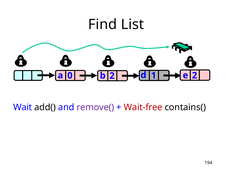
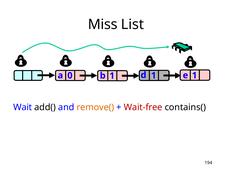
Find: Find -> Miss
0 2: 2 -> 1
2 at (195, 75): 2 -> 1
remove( colour: purple -> orange
